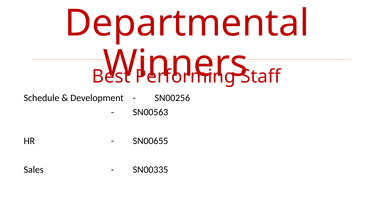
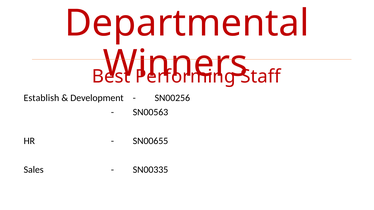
Schedule: Schedule -> Establish
